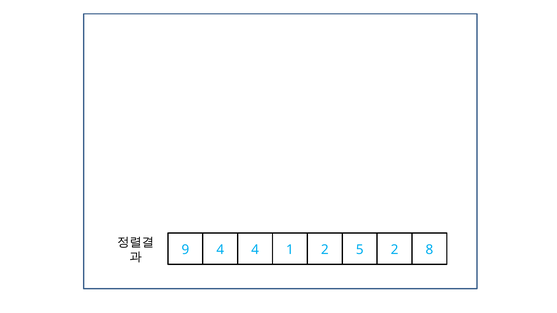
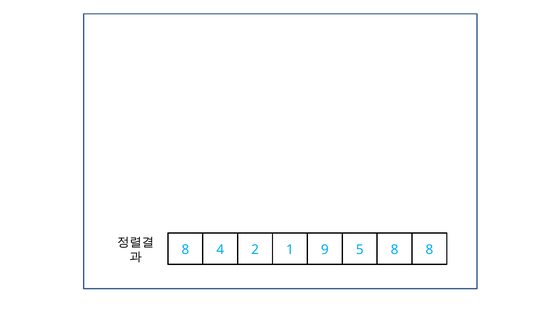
9 at (185, 250): 9 -> 8
4 4: 4 -> 2
1 2: 2 -> 9
5 2: 2 -> 8
